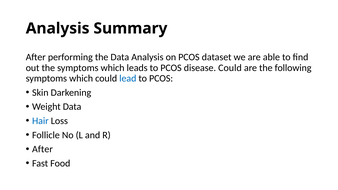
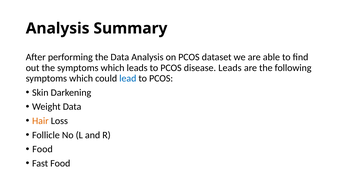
disease Could: Could -> Leads
Hair colour: blue -> orange
After at (42, 149): After -> Food
